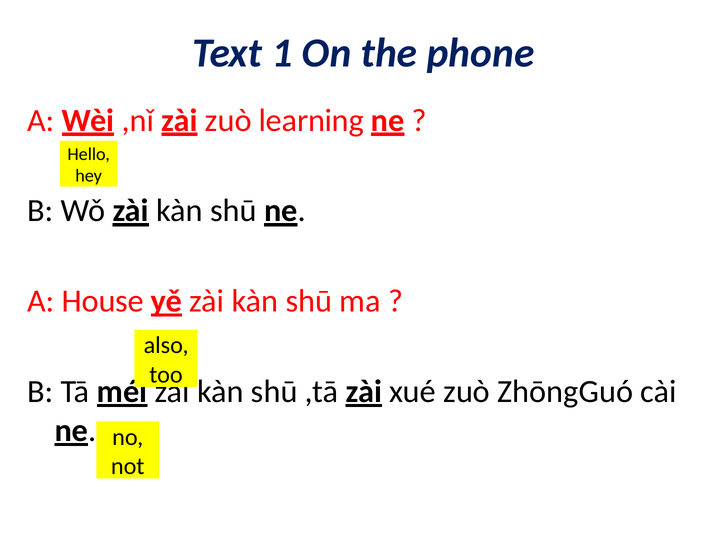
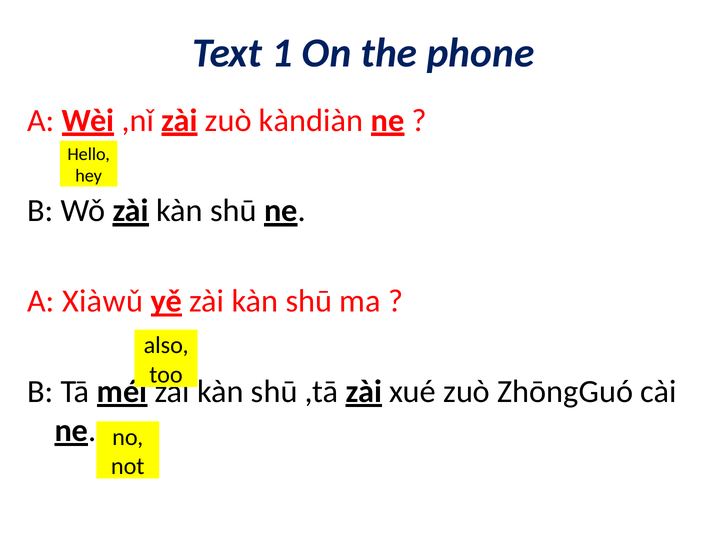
learning: learning -> kàndiàn
House: House -> Xiàwǔ
